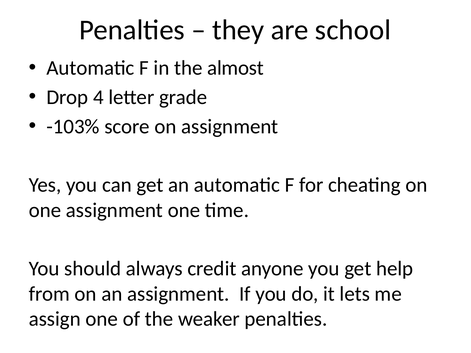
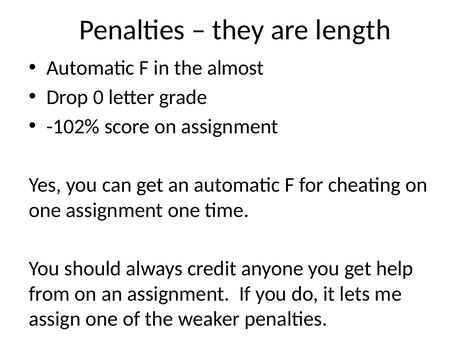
school: school -> length
4: 4 -> 0
-103%: -103% -> -102%
